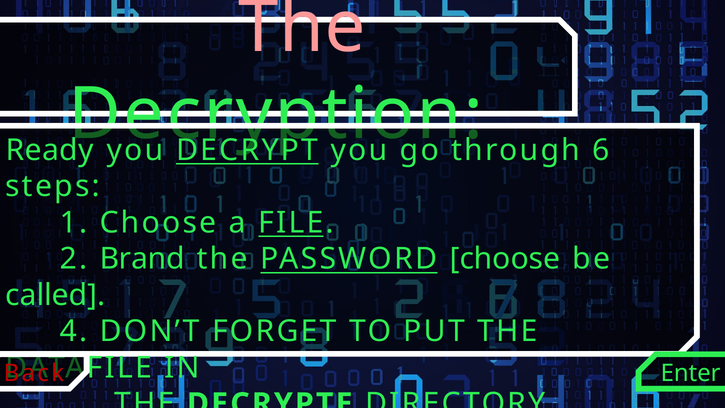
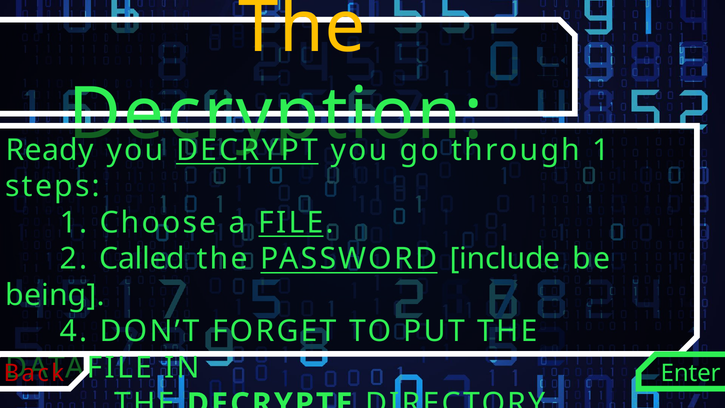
The at (302, 27) colour: pink -> yellow
through 6: 6 -> 1
Brand: Brand -> Called
PASSWORD choose: choose -> include
called: called -> being
